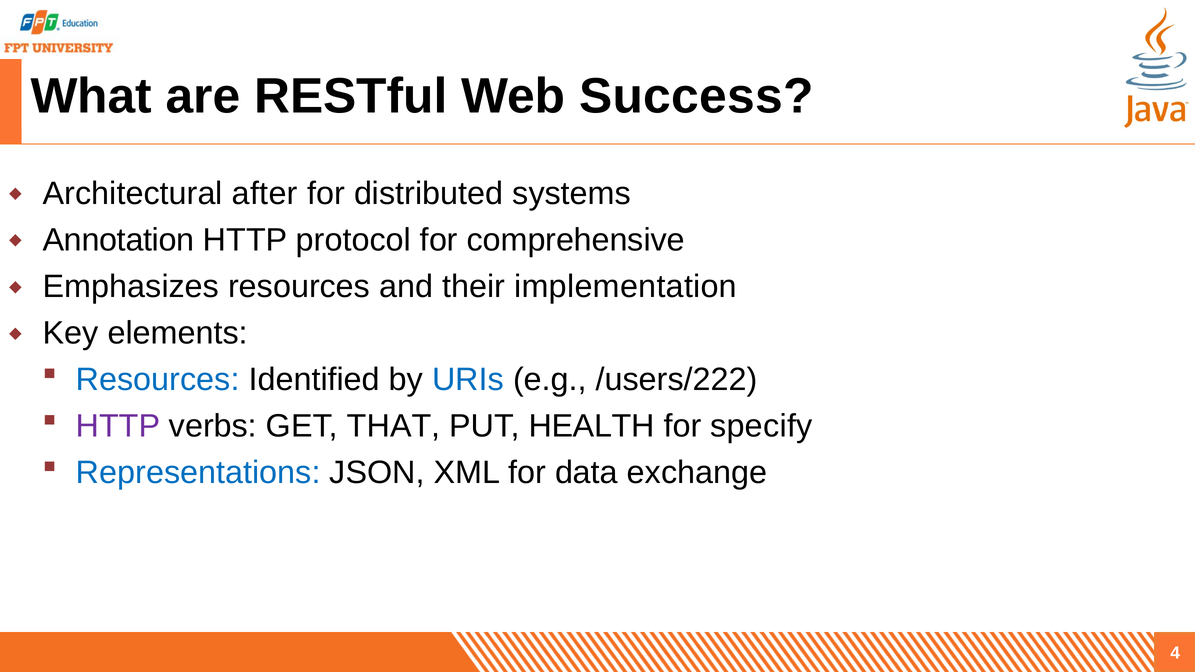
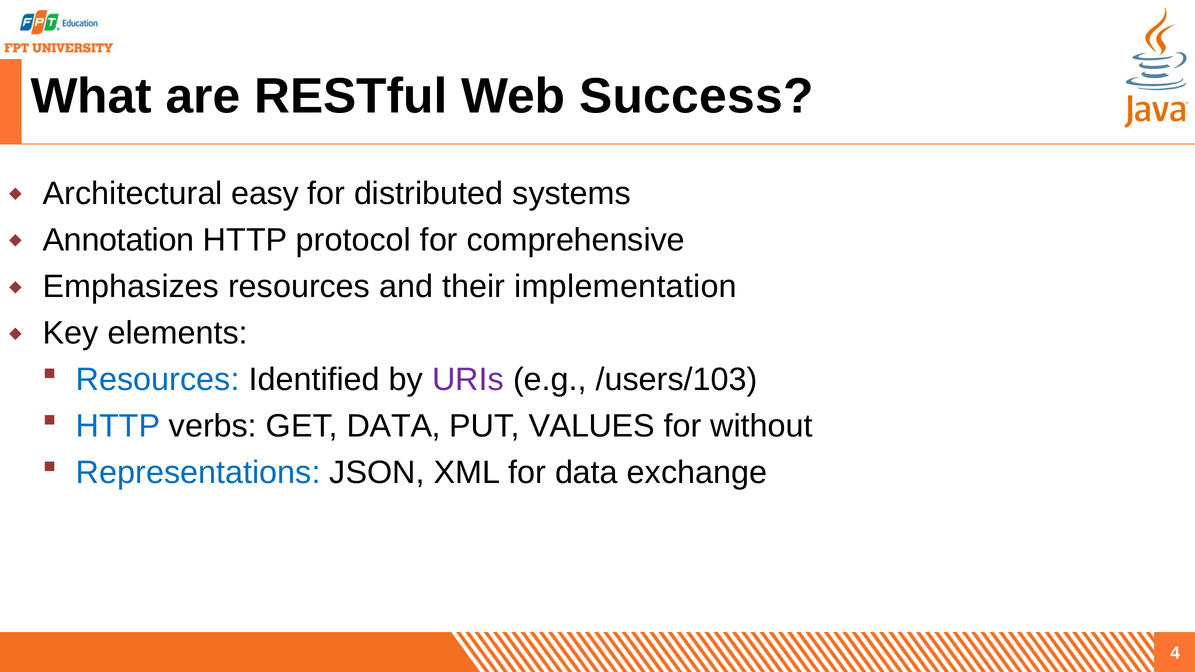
after: after -> easy
URIs colour: blue -> purple
/users/222: /users/222 -> /users/103
HTTP at (118, 426) colour: purple -> blue
GET THAT: THAT -> DATA
HEALTH: HEALTH -> VALUES
specify: specify -> without
